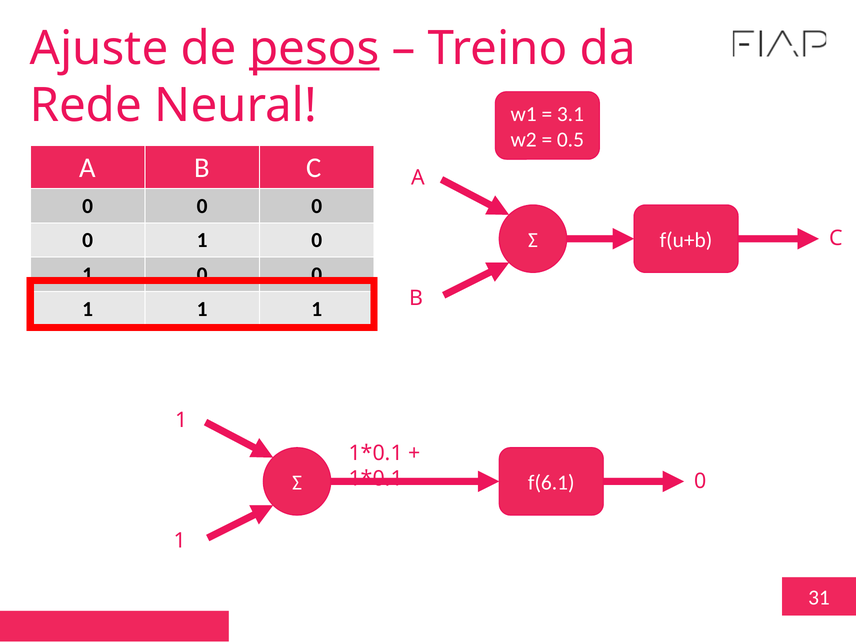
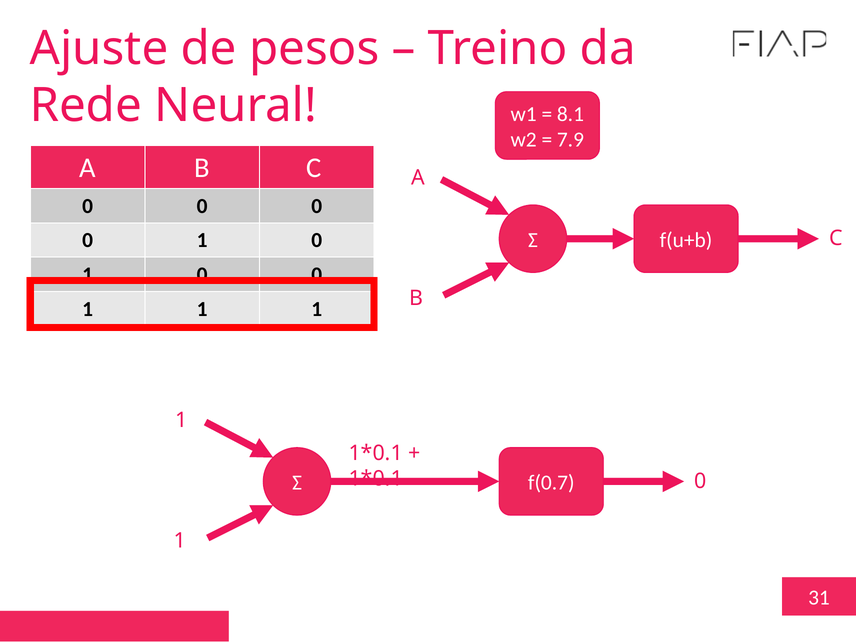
pesos underline: present -> none
3.1: 3.1 -> 8.1
0.5: 0.5 -> 7.9
f(6.1: f(6.1 -> f(0.7
